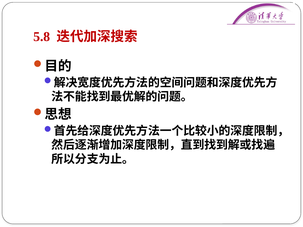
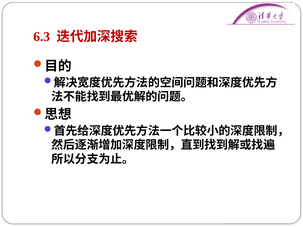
5.8: 5.8 -> 6.3
